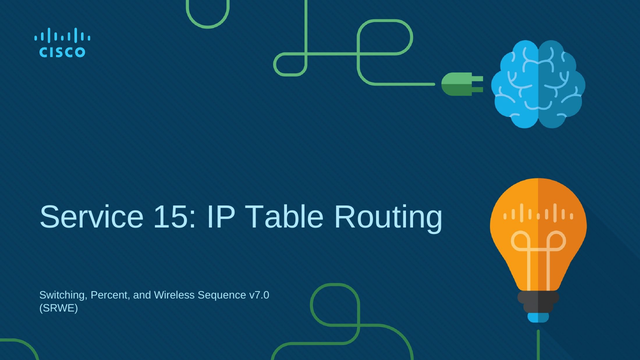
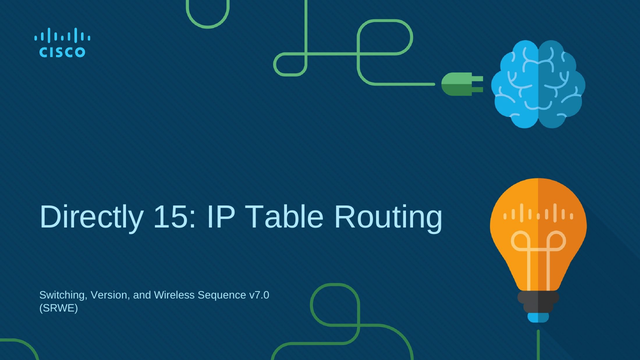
Service: Service -> Directly
Percent: Percent -> Version
